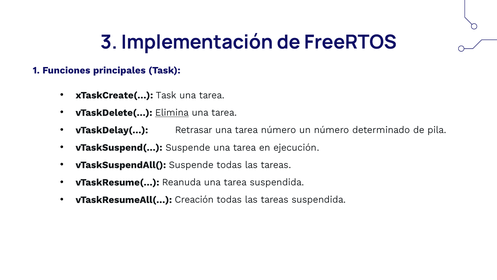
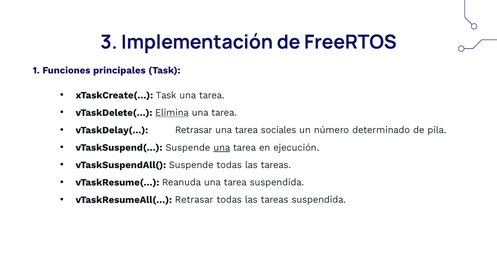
tarea número: número -> sociales
una at (222, 147) underline: none -> present
vTaskResumeAll(… Creación: Creación -> Retrasar
